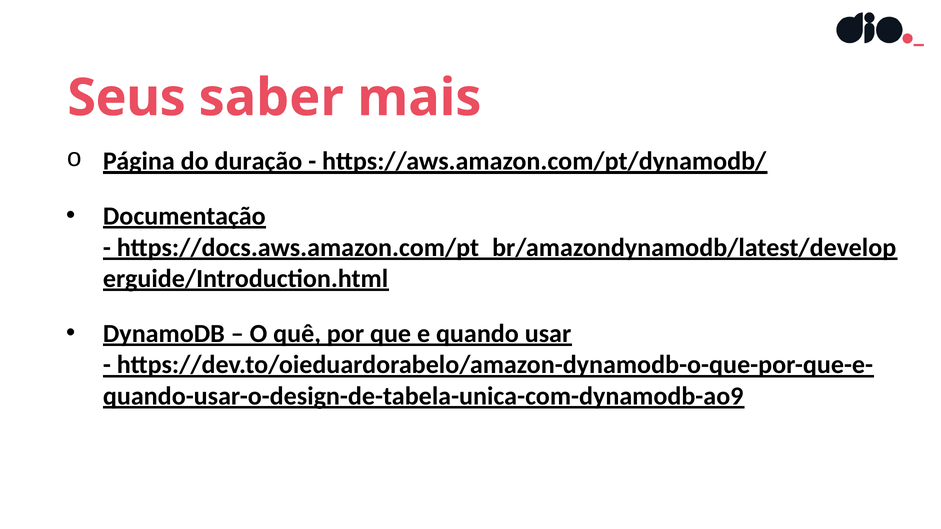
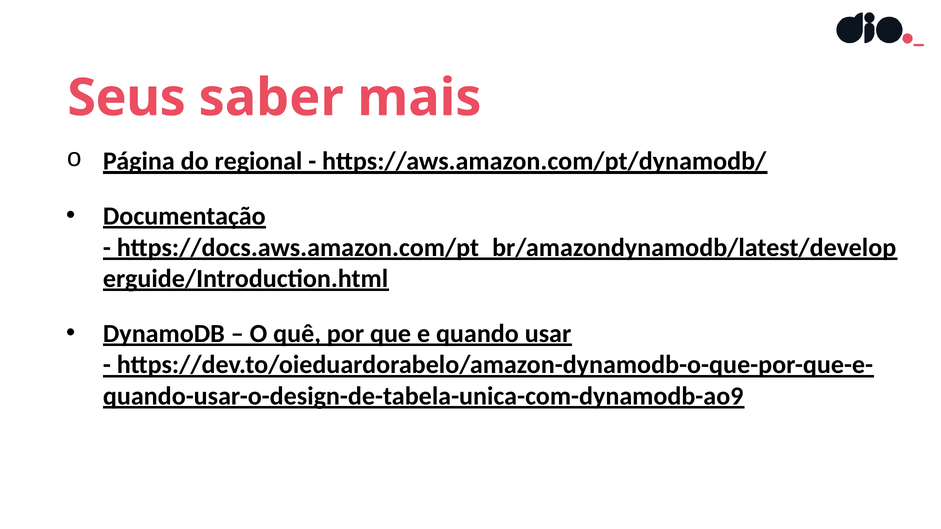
duração: duração -> regional
